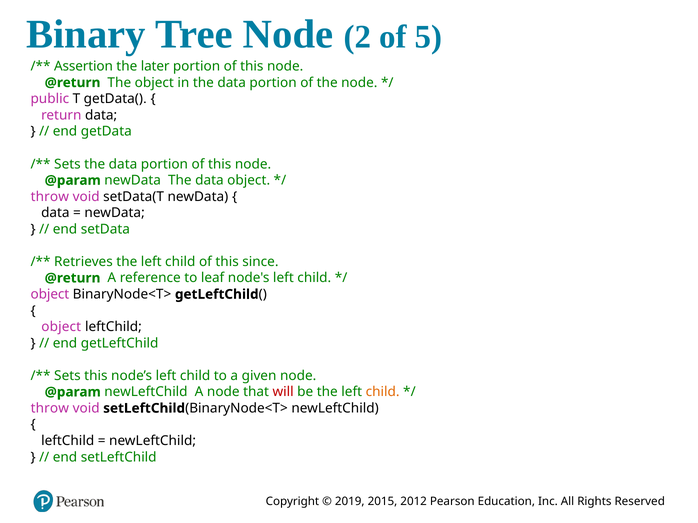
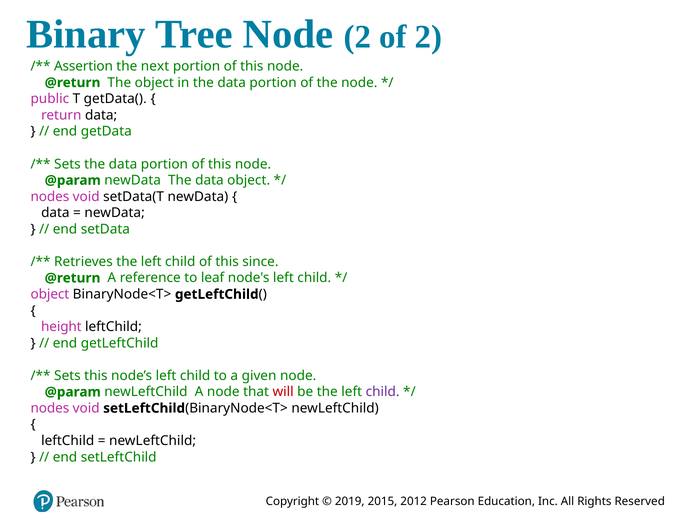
of 5: 5 -> 2
later: later -> next
throw at (50, 197): throw -> nodes
object at (61, 327): object -> height
child at (383, 392) colour: orange -> purple
throw at (50, 409): throw -> nodes
